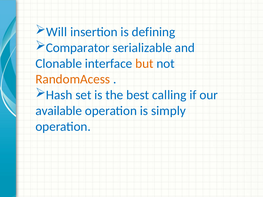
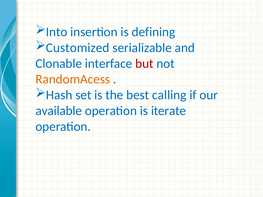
Will: Will -> Into
Comparator: Comparator -> Customized
but colour: orange -> red
simply: simply -> iterate
